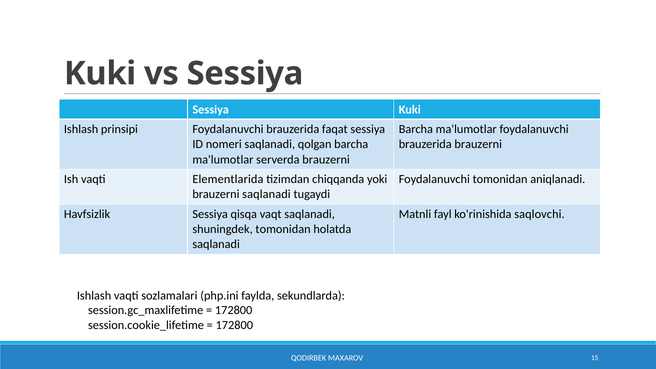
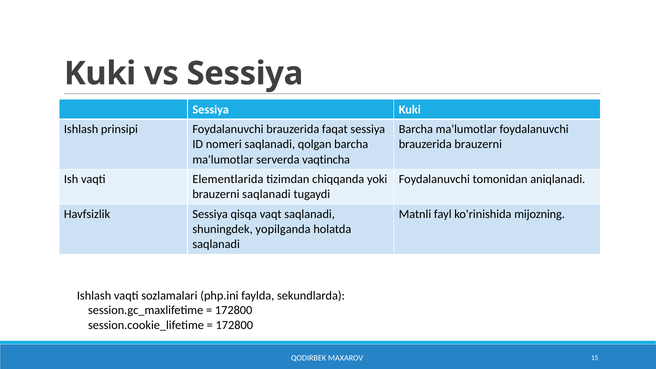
serverda brauzerni: brauzerni -> vaqtincha
saqlovchi: saqlovchi -> mijozning
shuningdek tomonidan: tomonidan -> yopilganda
